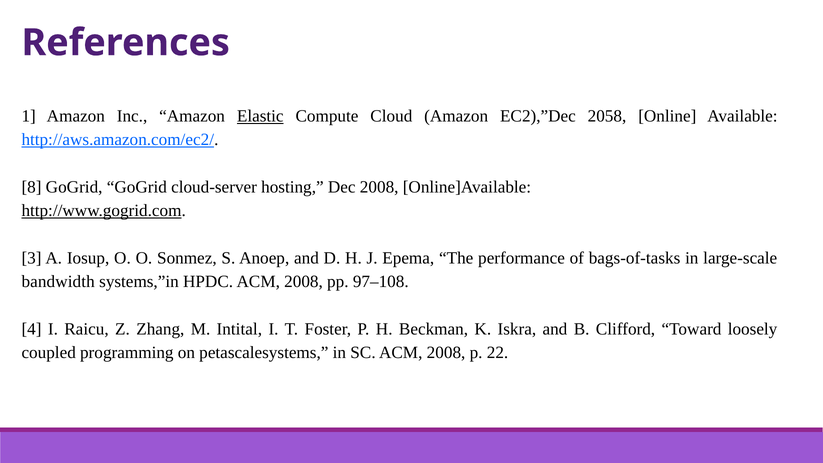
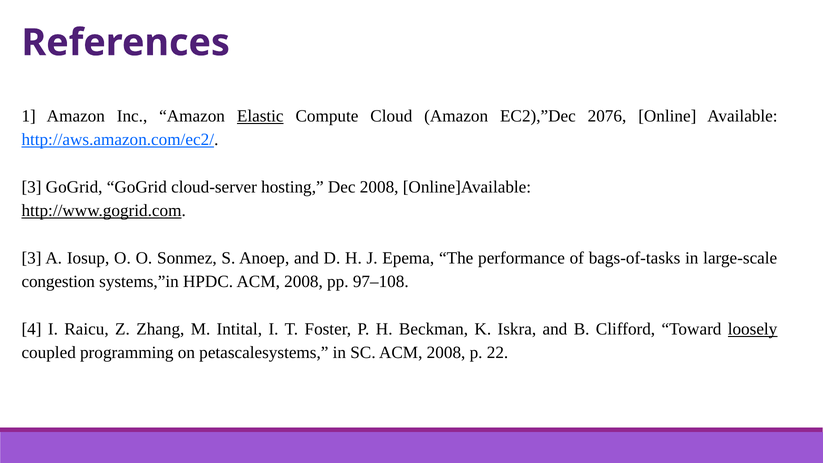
2058: 2058 -> 2076
8 at (32, 187): 8 -> 3
bandwidth: bandwidth -> congestion
loosely underline: none -> present
